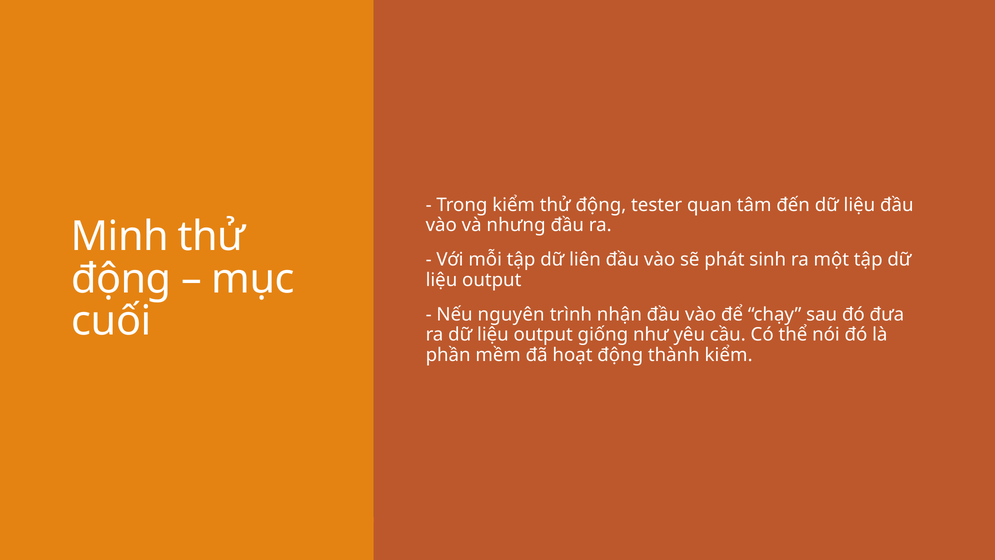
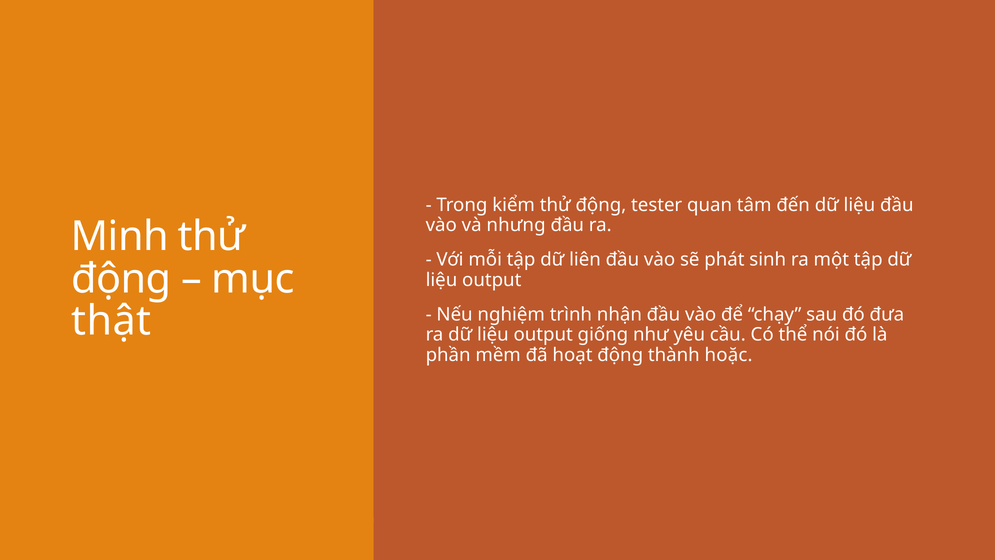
nguyên: nguyên -> nghiệm
cuối: cuối -> thật
thành kiểm: kiểm -> hoặc
